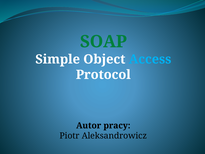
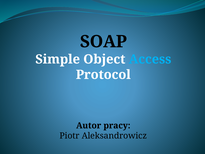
SOAP colour: green -> black
